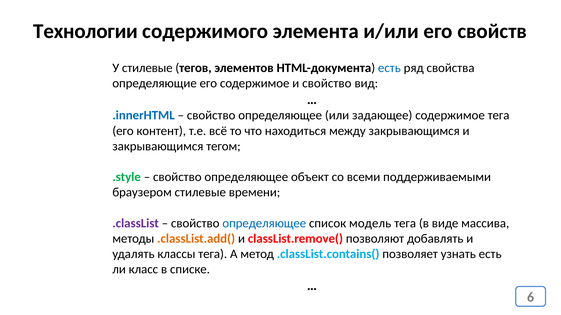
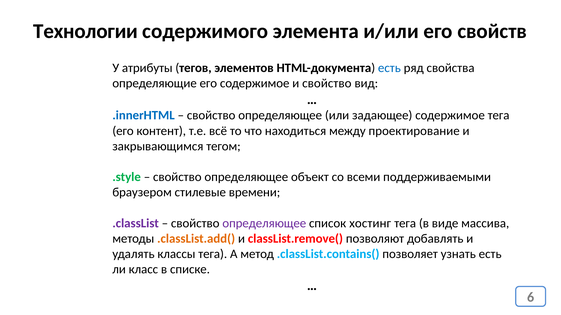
У стилевые: стилевые -> атрибуты
между закрывающимся: закрывающимся -> проектирование
определяющее at (264, 224) colour: blue -> purple
модель: модель -> хостинг
